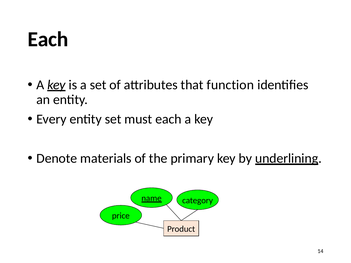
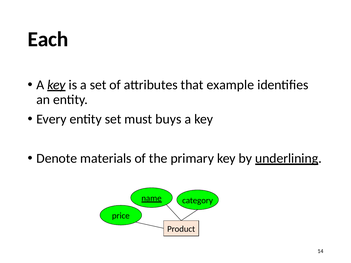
function: function -> example
must each: each -> buys
